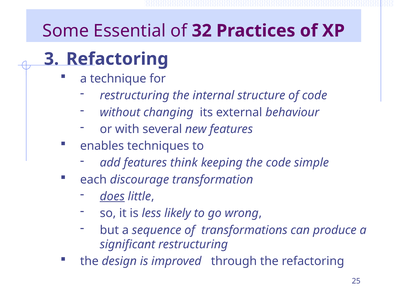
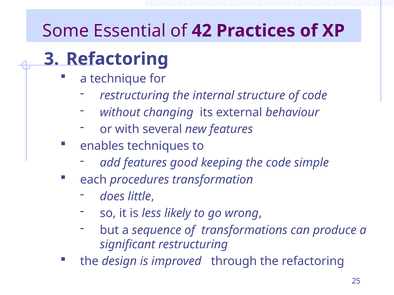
32: 32 -> 42
think: think -> good
discourage: discourage -> procedures
does underline: present -> none
